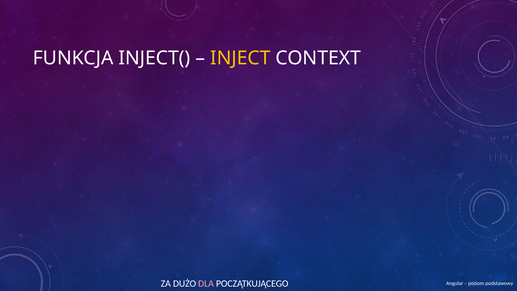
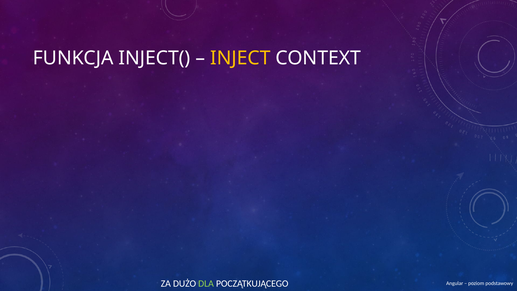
DLA colour: pink -> light green
